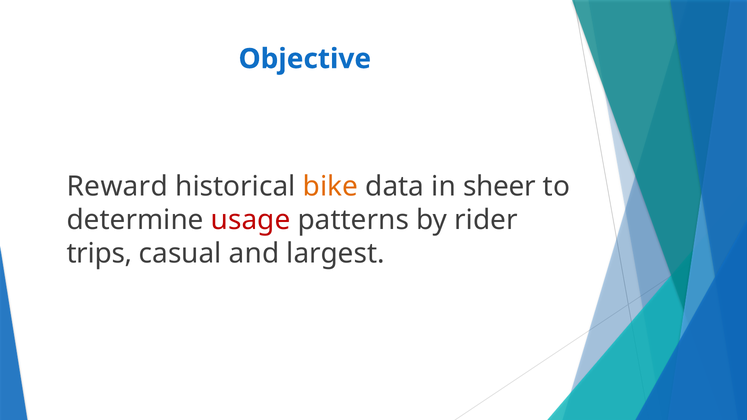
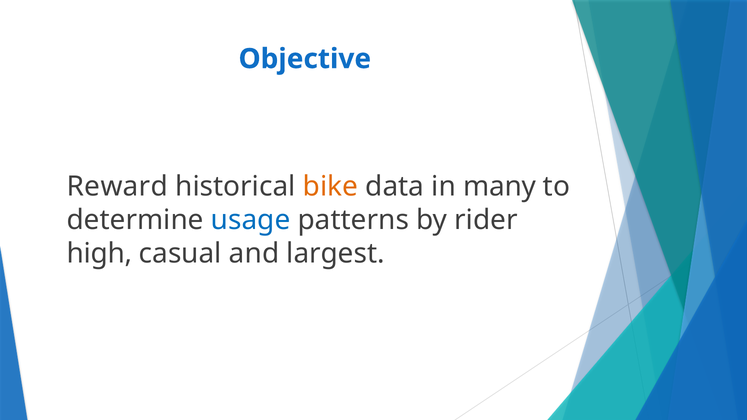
sheer: sheer -> many
usage colour: red -> blue
trips: trips -> high
